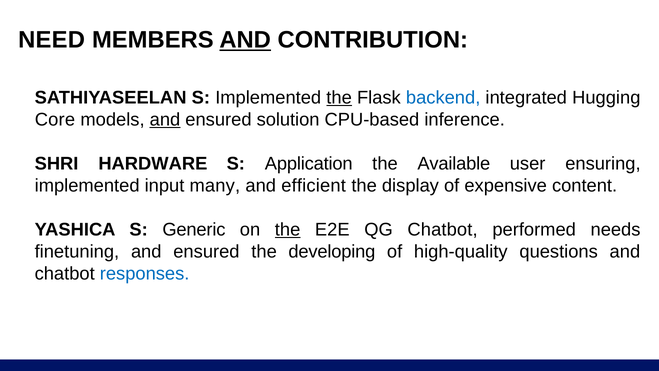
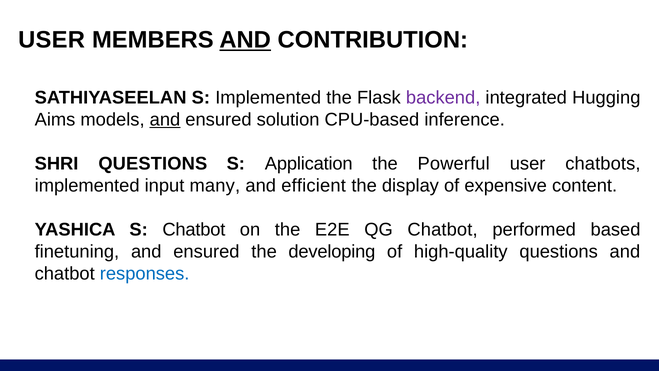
NEED at (52, 40): NEED -> USER
the at (339, 98) underline: present -> none
backend colour: blue -> purple
Core: Core -> Aims
SHRI HARDWARE: HARDWARE -> QUESTIONS
Available: Available -> Powerful
ensuring: ensuring -> chatbots
S Generic: Generic -> Chatbot
the at (288, 230) underline: present -> none
needs: needs -> based
